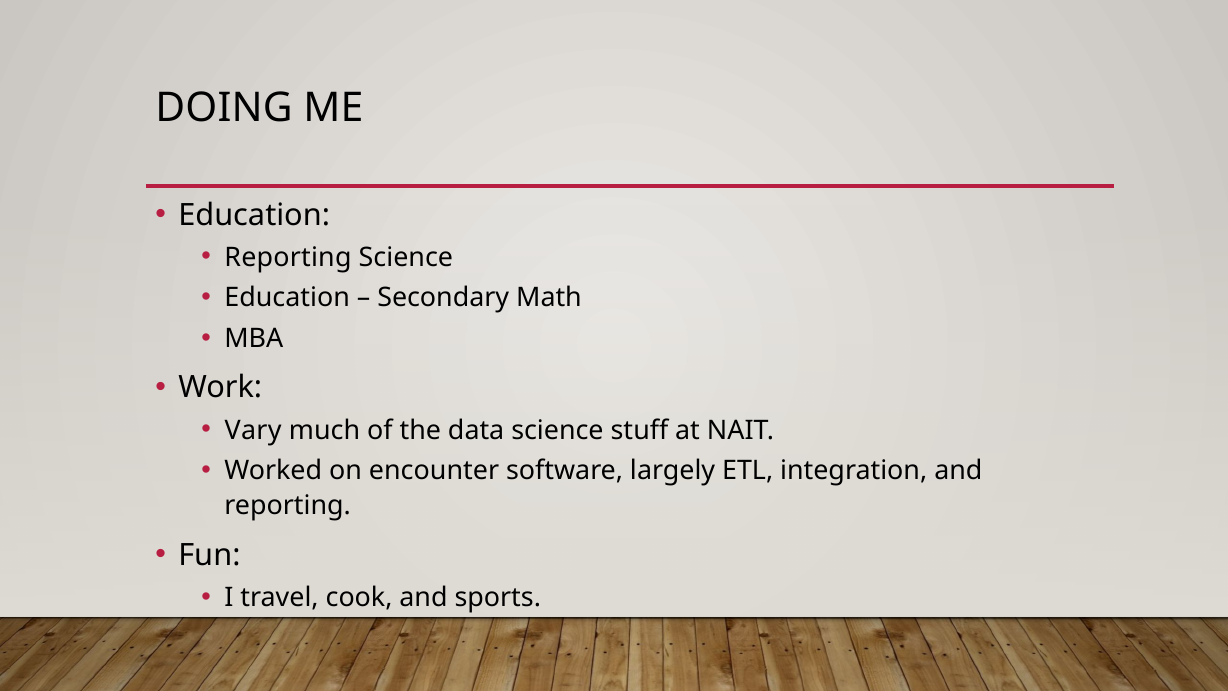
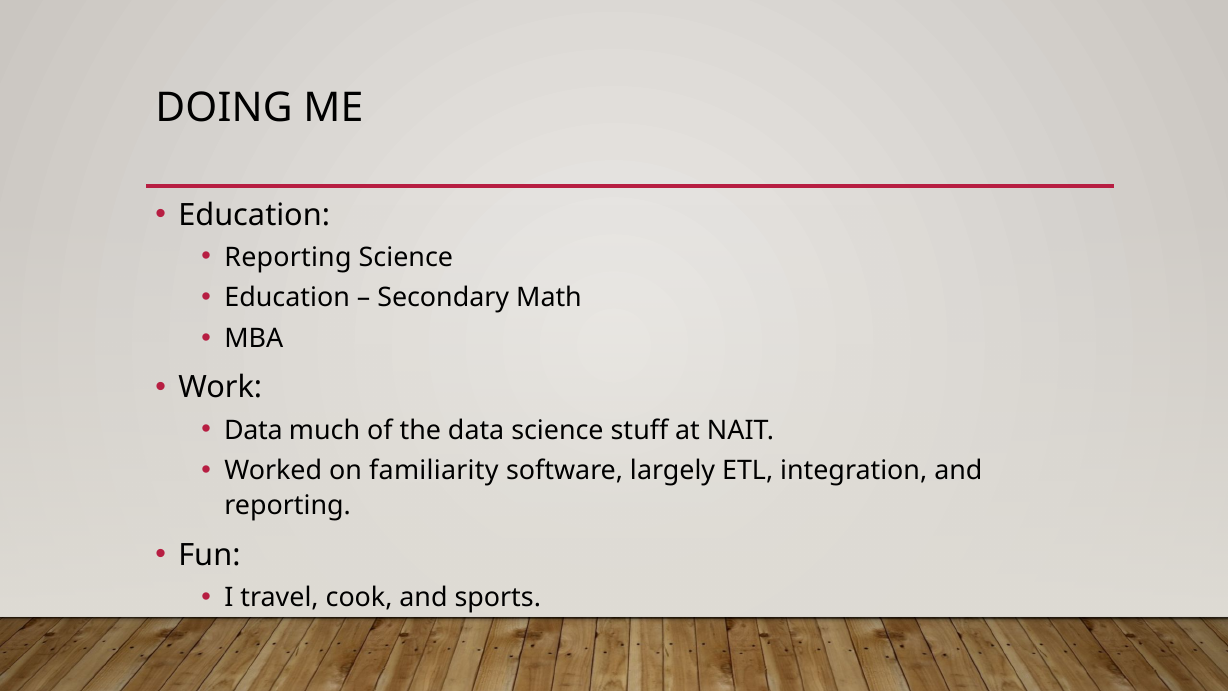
Vary at (253, 430): Vary -> Data
encounter: encounter -> familiarity
